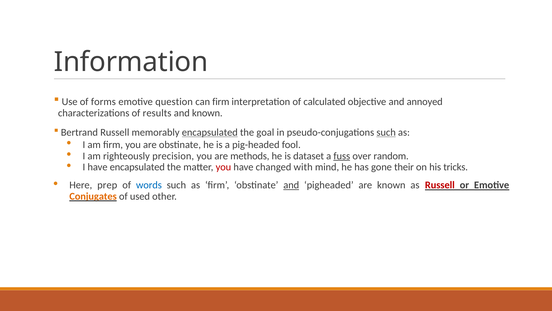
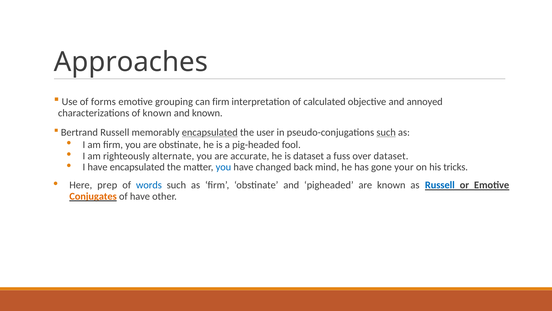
Information: Information -> Approaches
question: question -> grouping
of results: results -> known
goal: goal -> user
precision: precision -> alternate
methods: methods -> accurate
fuss underline: present -> none
over random: random -> dataset
you at (223, 167) colour: red -> blue
with: with -> back
their: their -> your
and at (291, 185) underline: present -> none
Russell at (440, 185) colour: red -> blue
of used: used -> have
